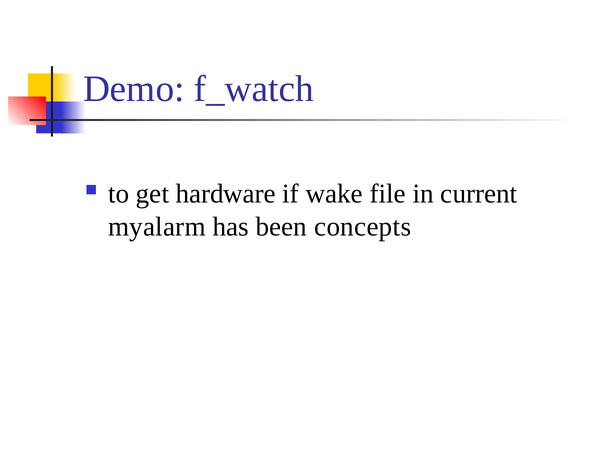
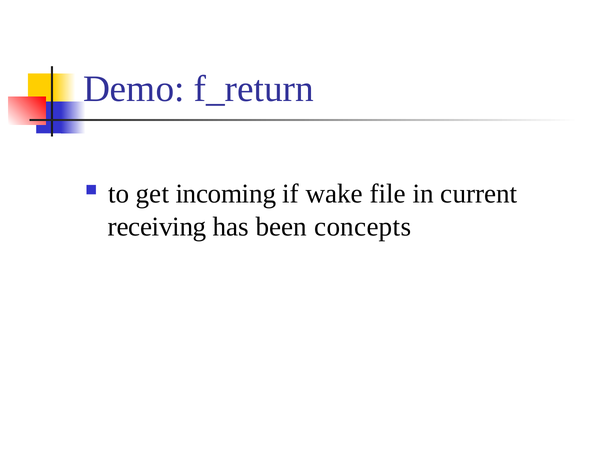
f_watch: f_watch -> f_return
hardware: hardware -> incoming
myalarm: myalarm -> receiving
